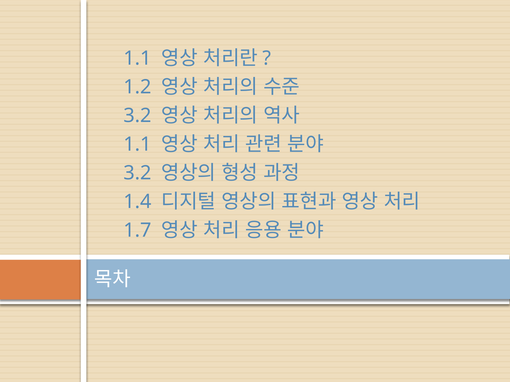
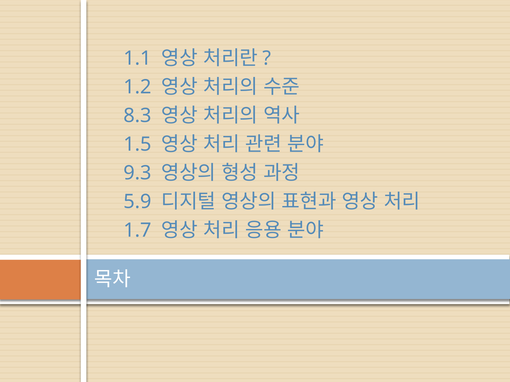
3.2 at (137, 116): 3.2 -> 8.3
1.1 at (137, 145): 1.1 -> 1.5
3.2 at (137, 173): 3.2 -> 9.3
1.4: 1.4 -> 5.9
